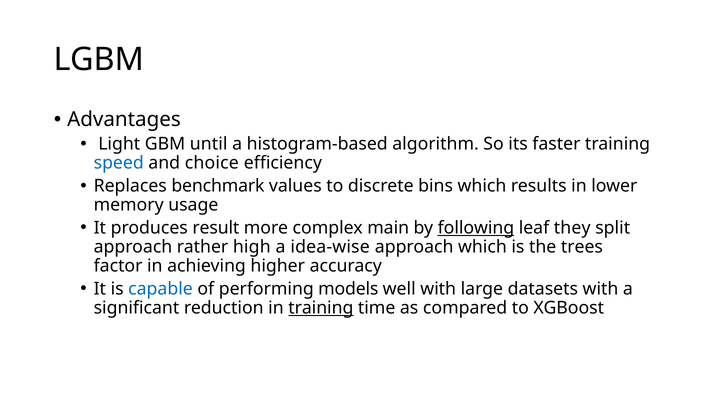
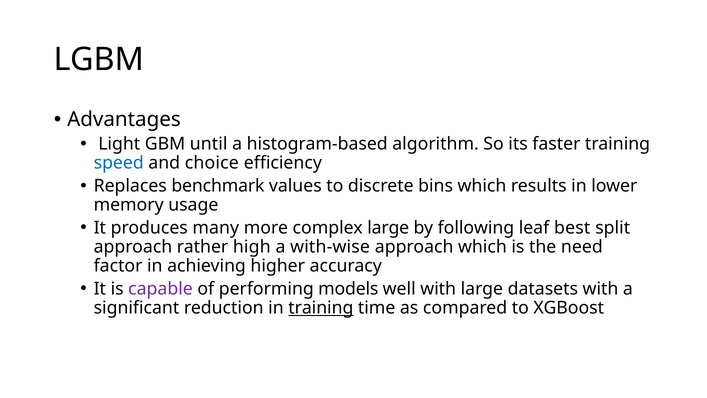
result: result -> many
complex main: main -> large
following underline: present -> none
they: they -> best
idea-wise: idea-wise -> with-wise
trees: trees -> need
capable colour: blue -> purple
